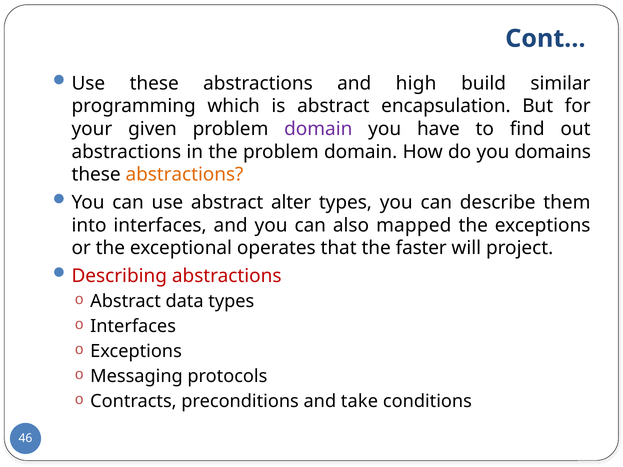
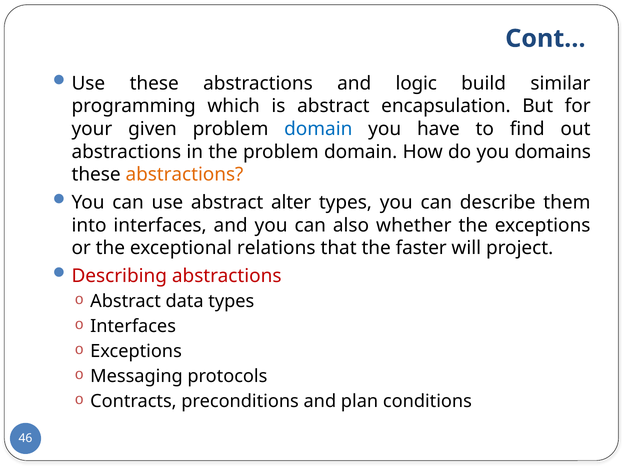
high: high -> logic
domain at (318, 129) colour: purple -> blue
mapped: mapped -> whether
operates: operates -> relations
take: take -> plan
